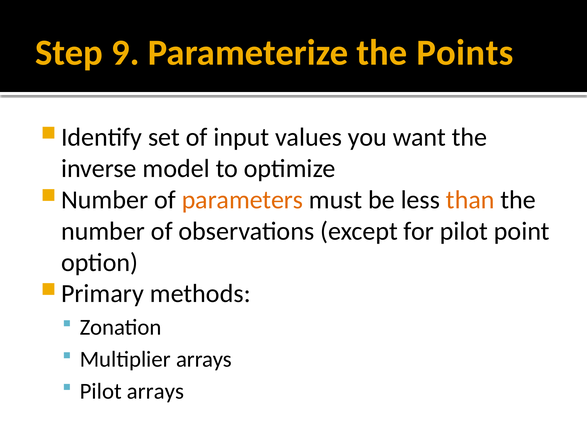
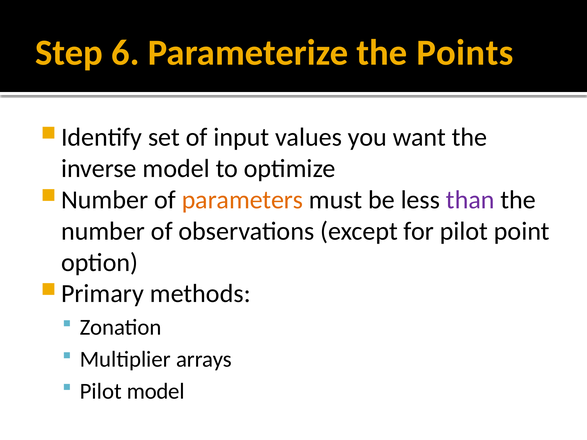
9: 9 -> 6
than colour: orange -> purple
Pilot arrays: arrays -> model
